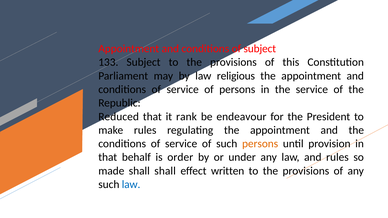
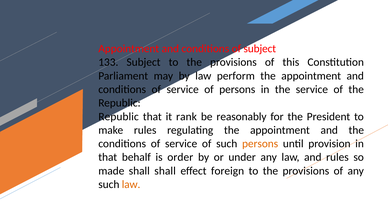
religious: religious -> perform
Reduced at (119, 117): Reduced -> Republic
endeavour: endeavour -> reasonably
written: written -> foreign
law at (131, 185) colour: blue -> orange
